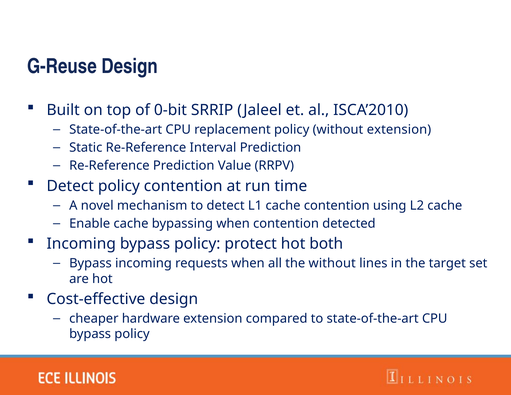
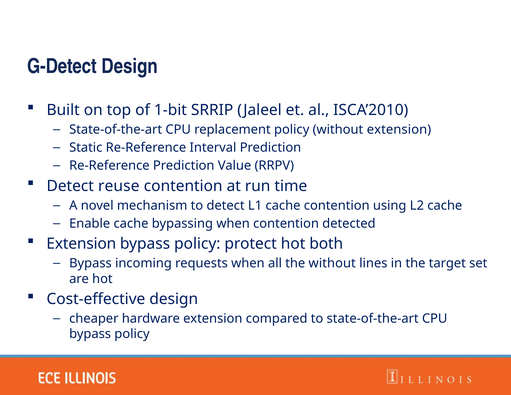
G-Reuse: G-Reuse -> G-Detect
0-bit: 0-bit -> 1-bit
Detect policy: policy -> reuse
Incoming at (81, 244): Incoming -> Extension
